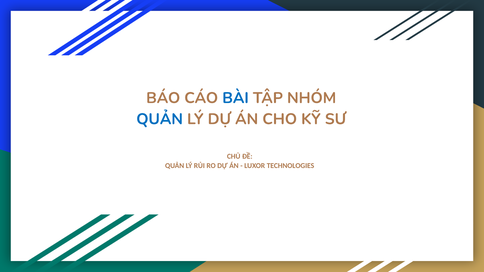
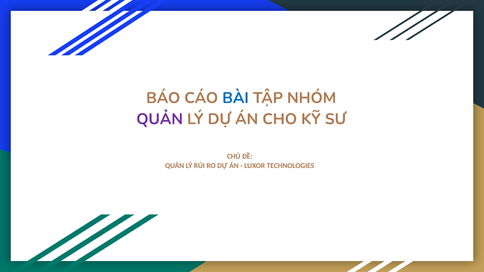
QUẢN at (160, 119) colour: blue -> purple
